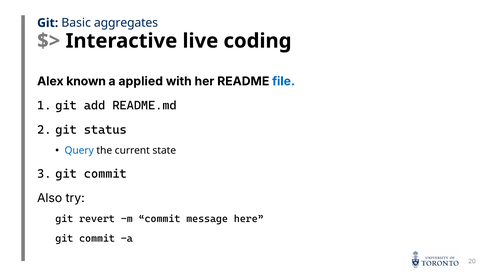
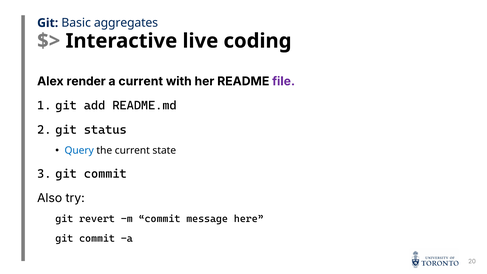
known: known -> render
a applied: applied -> current
file colour: blue -> purple
